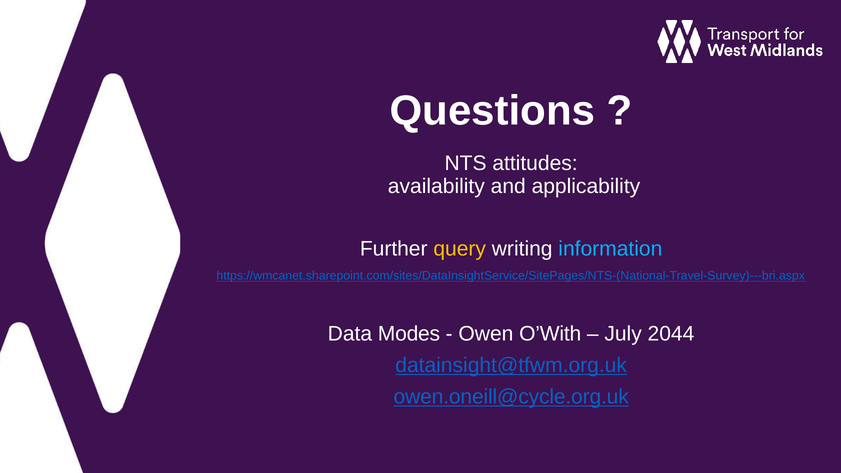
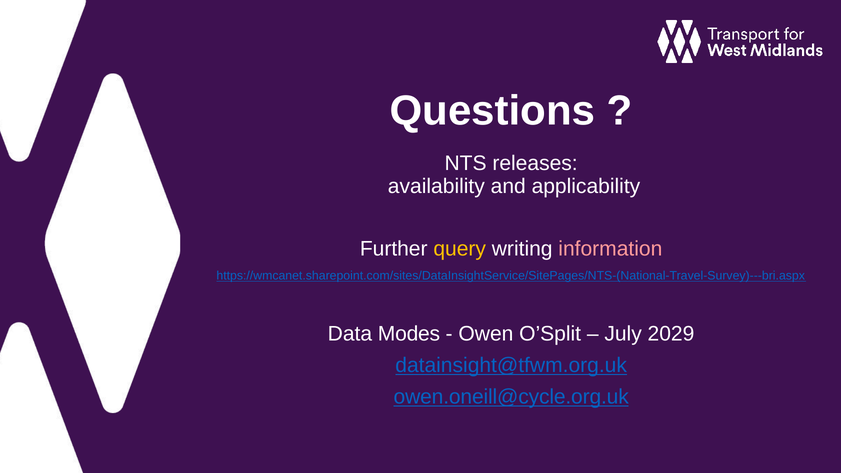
attitudes: attitudes -> releases
information colour: light blue -> pink
O’With: O’With -> O’Split
2044: 2044 -> 2029
